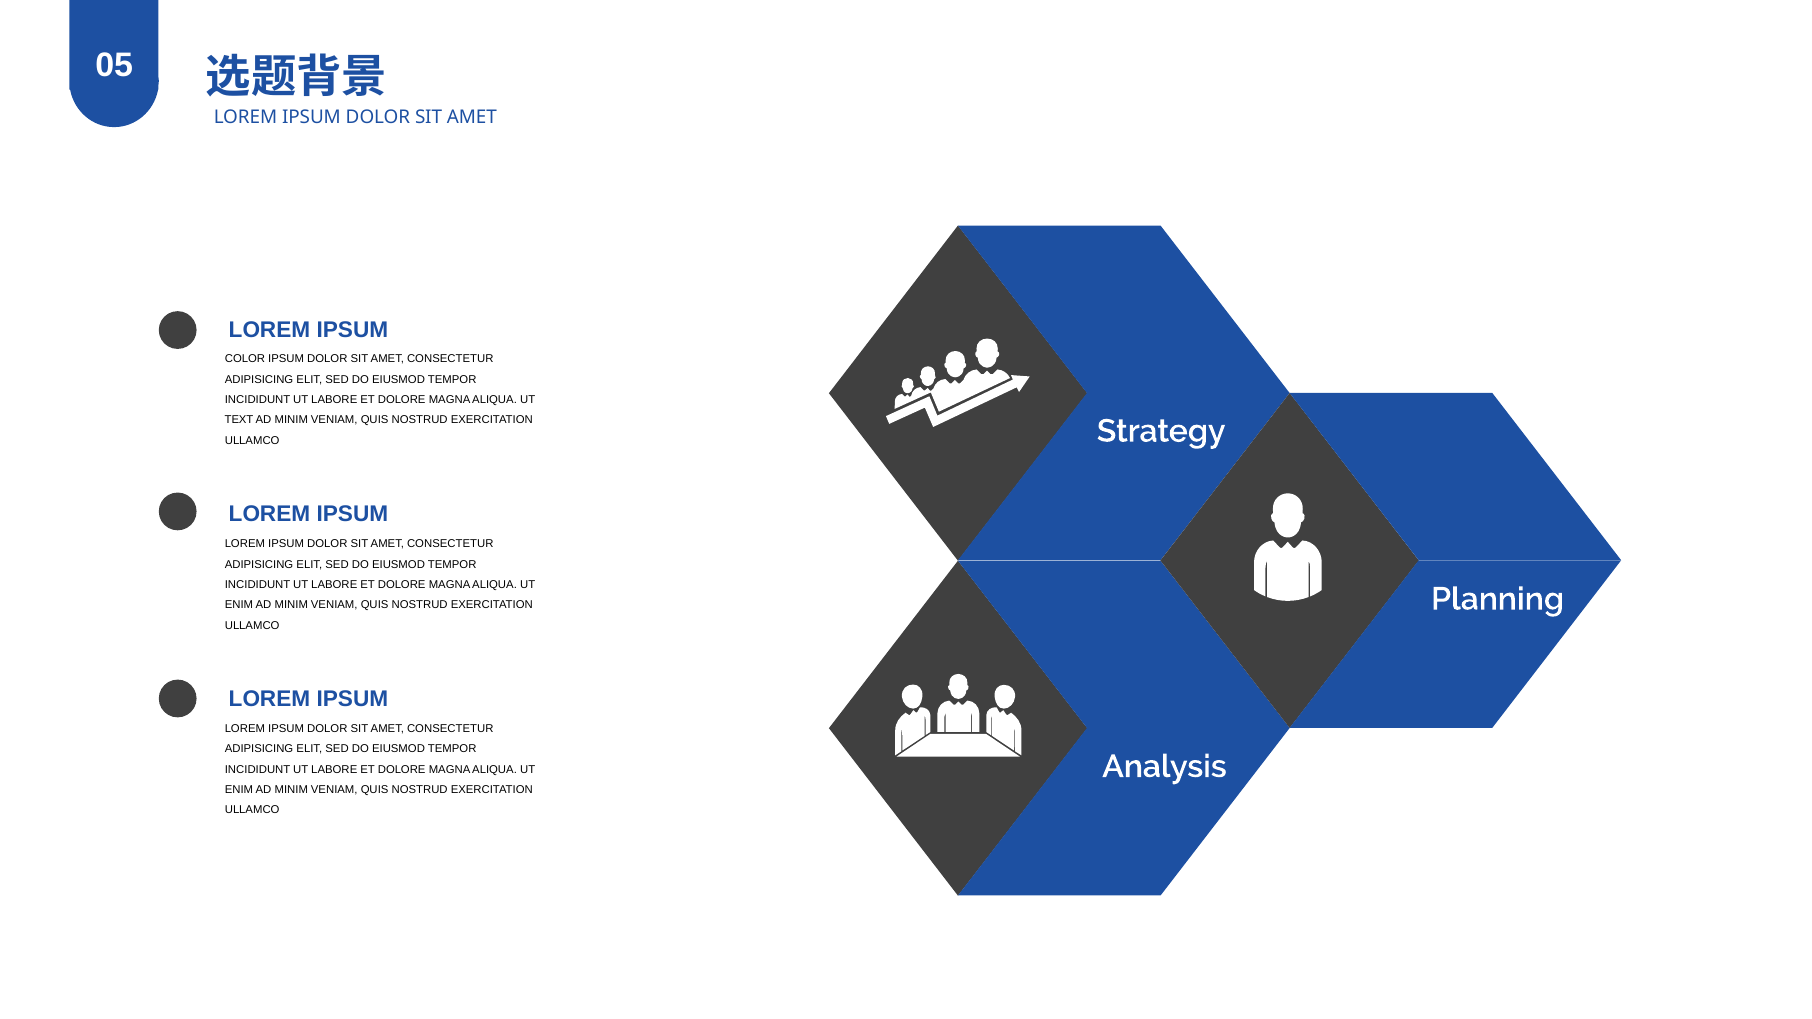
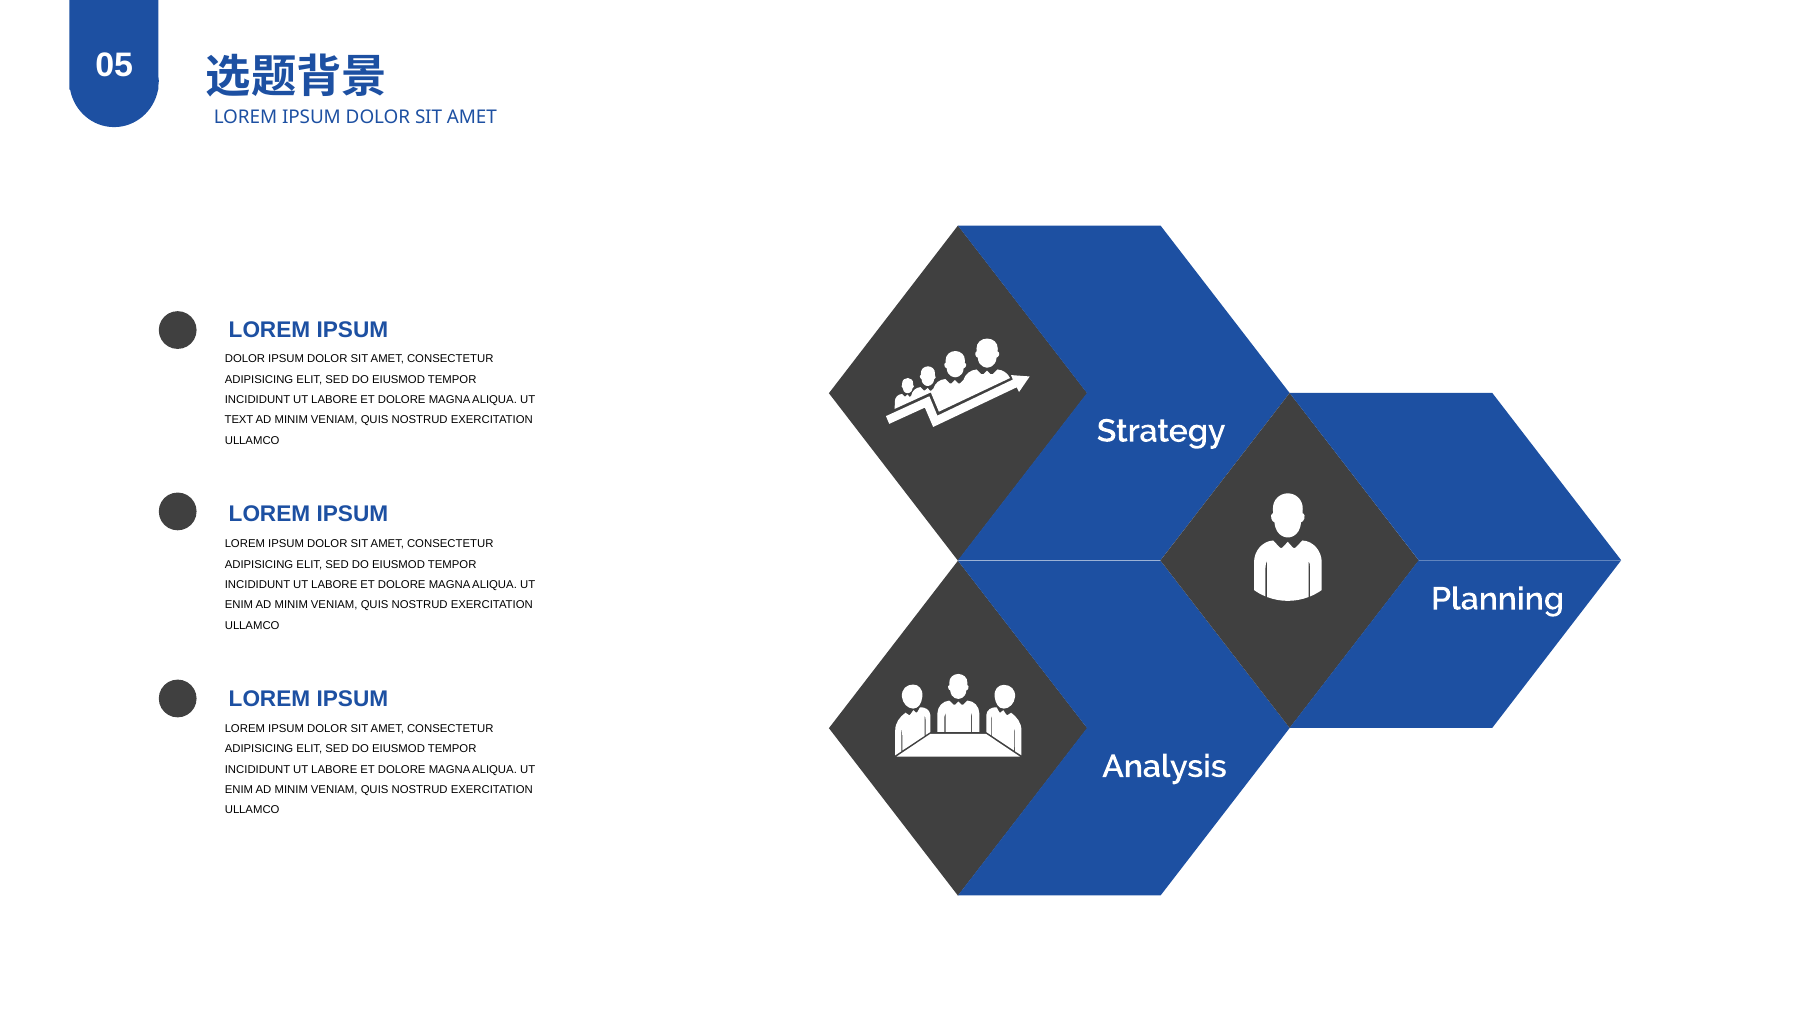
COLOR at (245, 359): COLOR -> DOLOR
